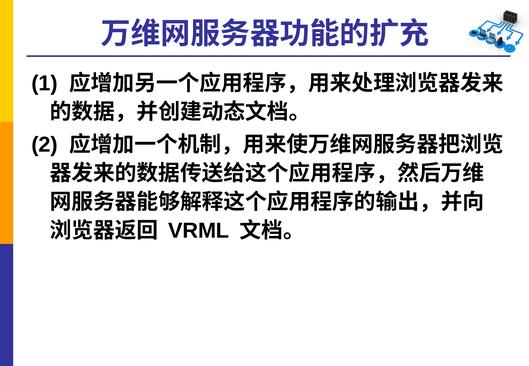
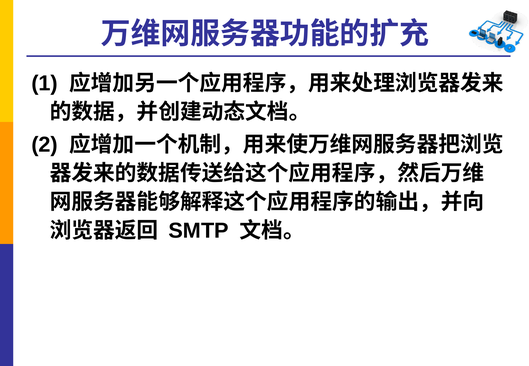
VRML: VRML -> SMTP
